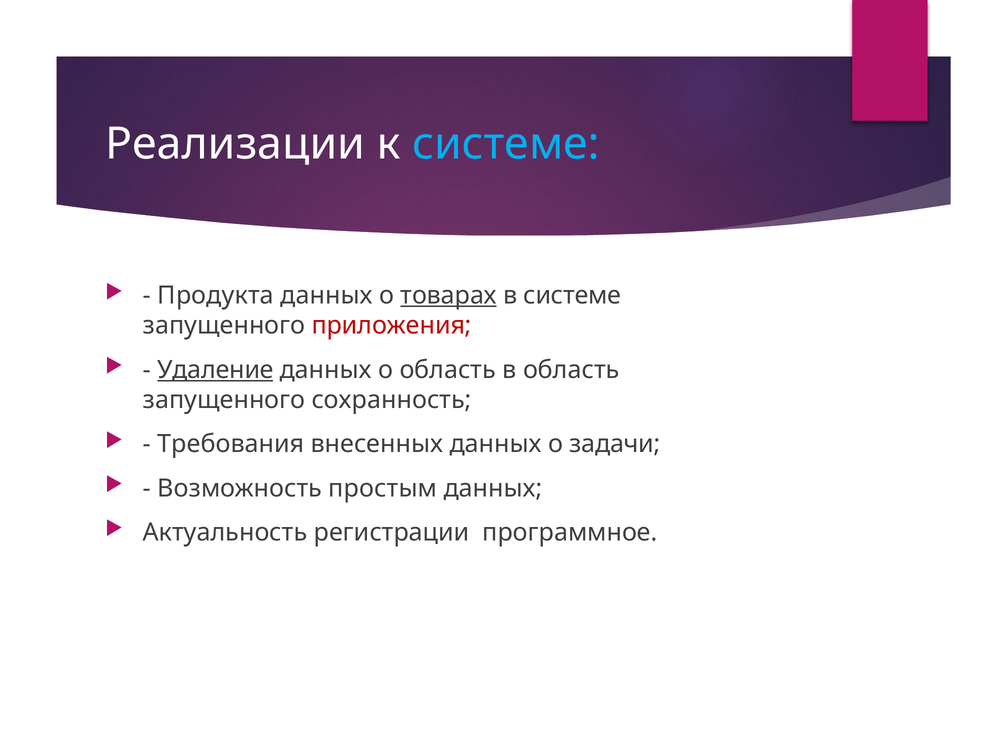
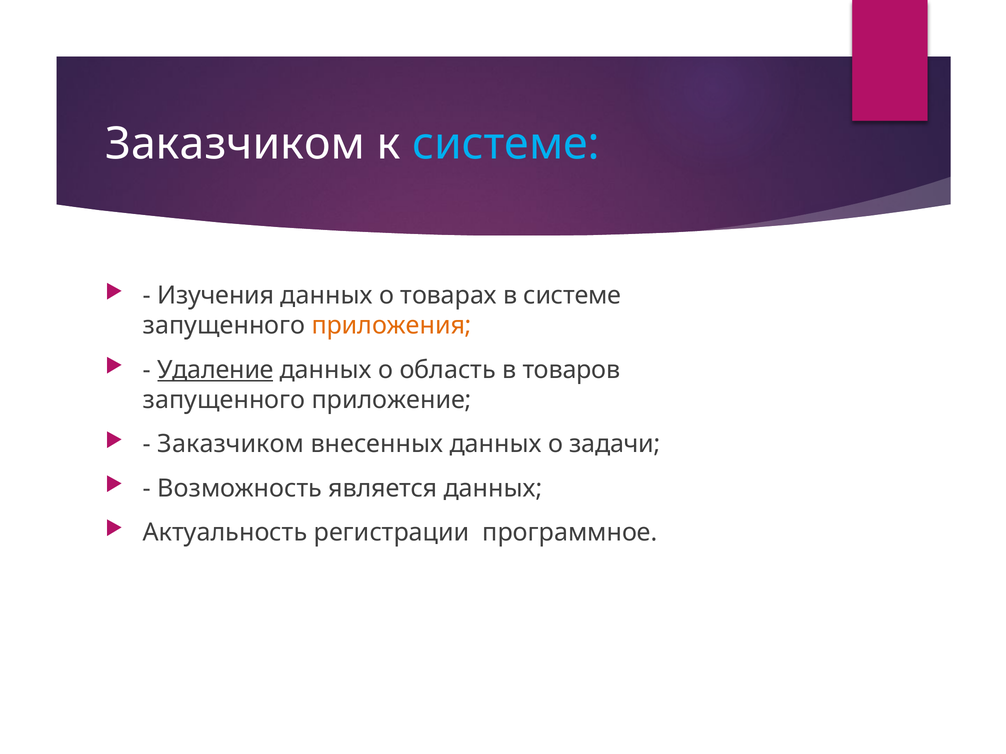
Реализации at (235, 144): Реализации -> Заказчиком
Продукта: Продукта -> Изучения
товарах underline: present -> none
приложения colour: red -> orange
в область: область -> товаров
сохранность: сохранность -> приложение
Требования at (231, 444): Требования -> Заказчиком
простым: простым -> является
